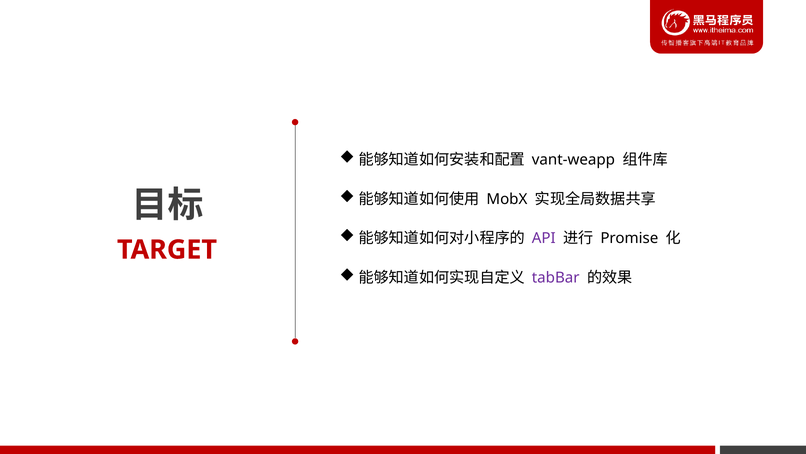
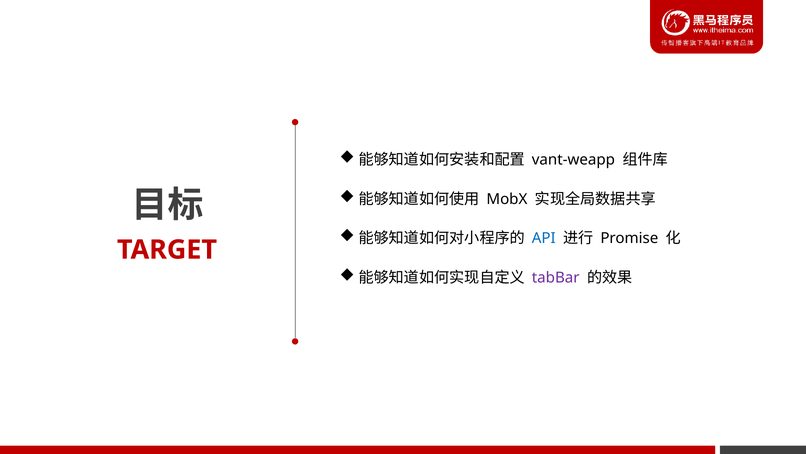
API colour: purple -> blue
